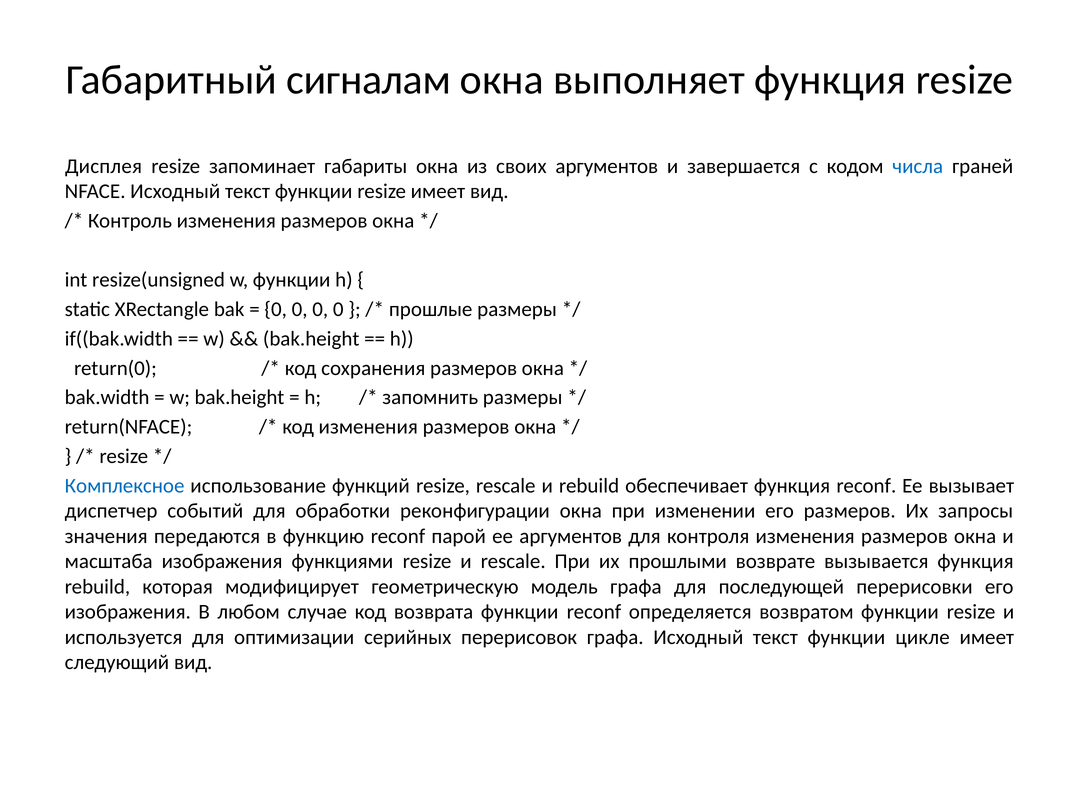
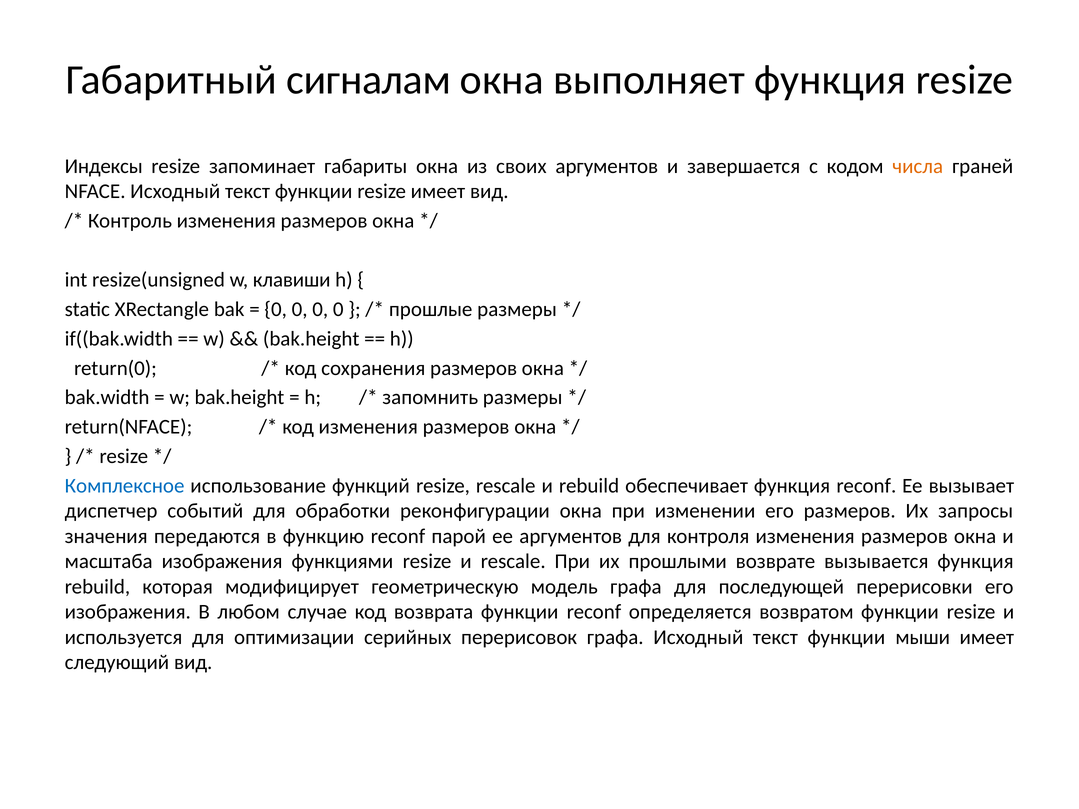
Дисплея: Дисплея -> Индексы
числа colour: blue -> orange
w функции: функции -> клавиши
цикле: цикле -> мыши
